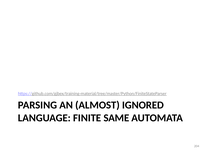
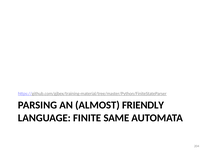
IGNORED: IGNORED -> FRIENDLY
